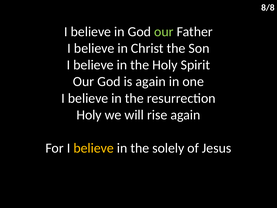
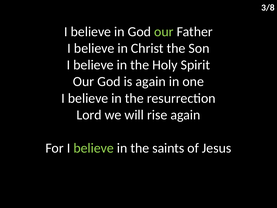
8/8: 8/8 -> 3/8
Holy at (89, 115): Holy -> Lord
believe at (94, 148) colour: yellow -> light green
solely: solely -> saints
